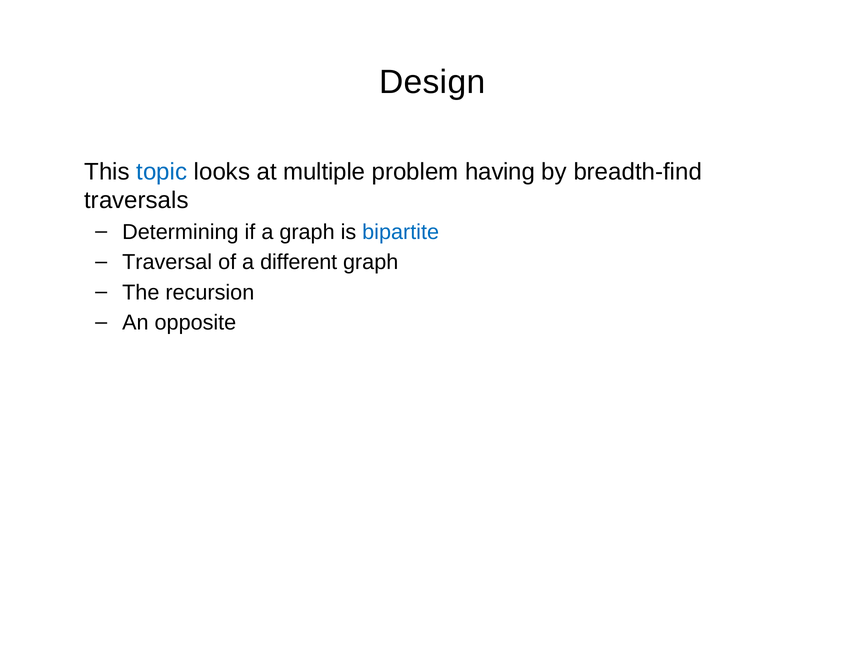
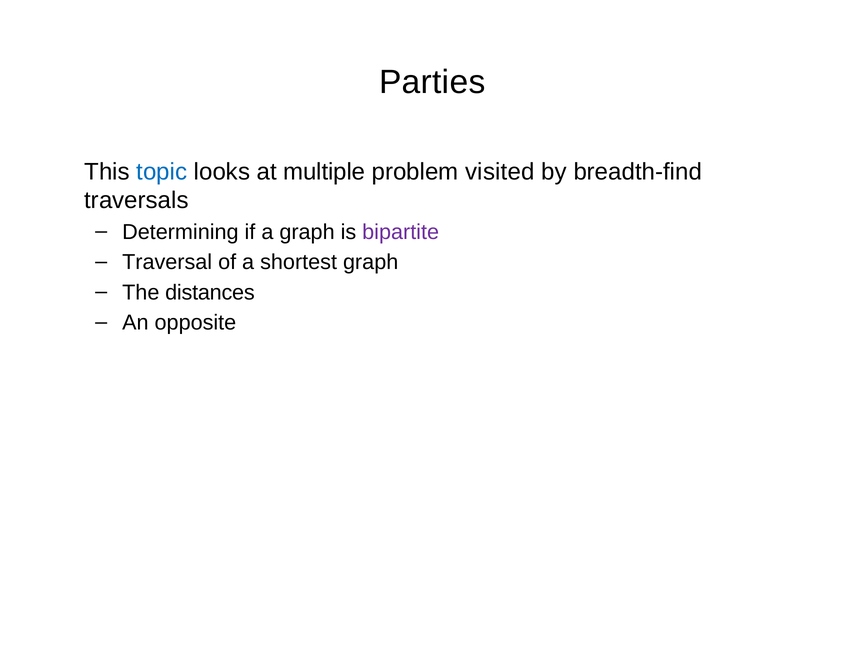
Design: Design -> Parties
having: having -> visited
bipartite colour: blue -> purple
different: different -> shortest
recursion: recursion -> distances
